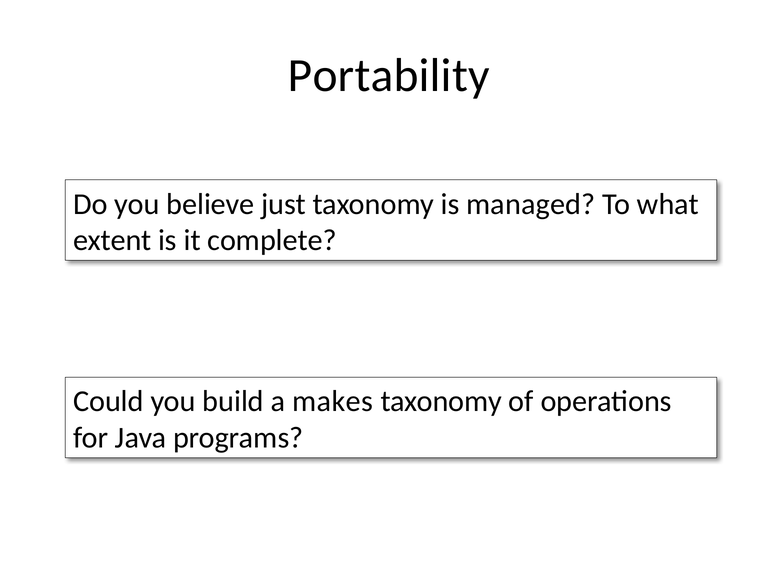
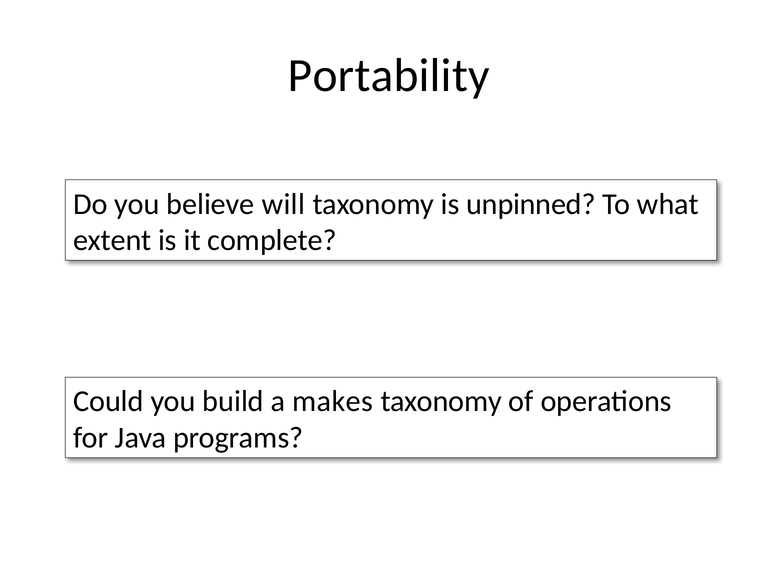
just: just -> will
managed: managed -> unpinned
